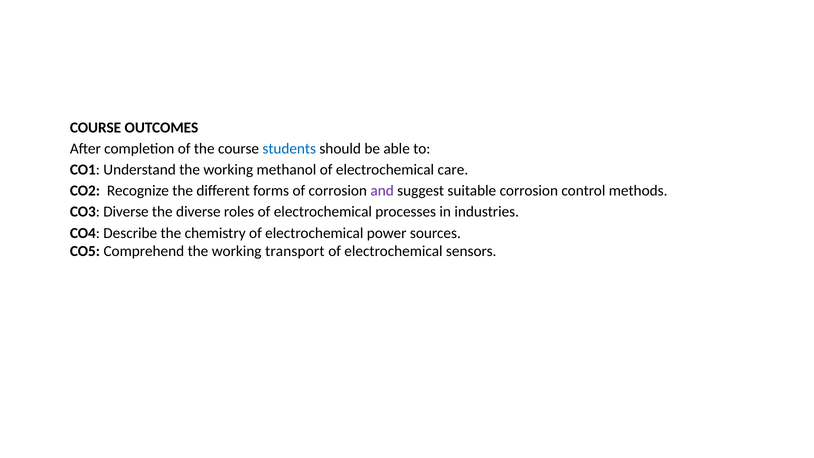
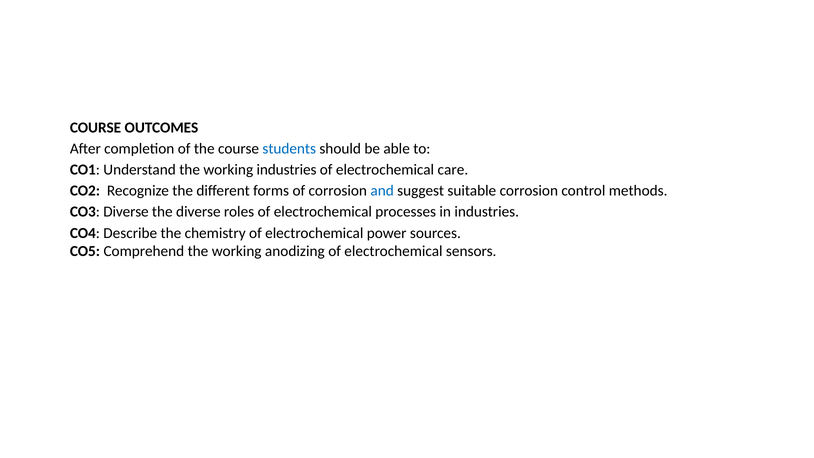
working methanol: methanol -> industries
and colour: purple -> blue
transport: transport -> anodizing
